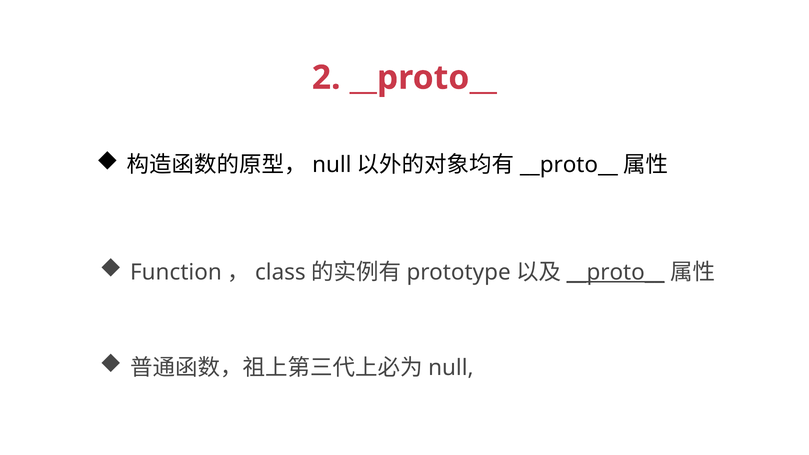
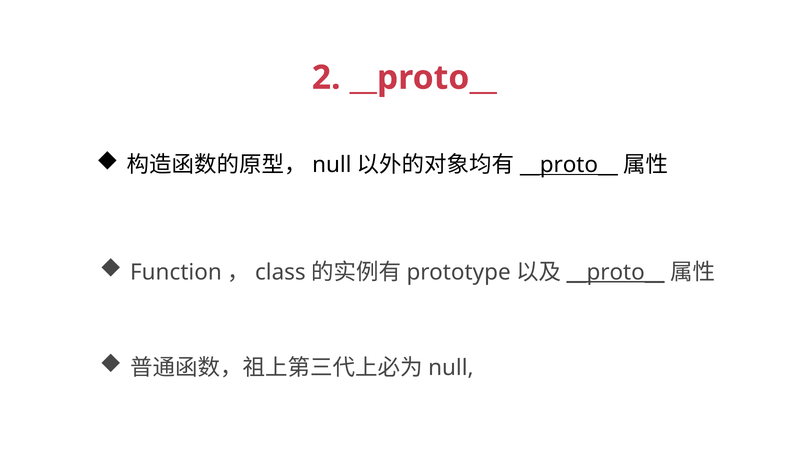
__proto__ at (569, 165) underline: none -> present
